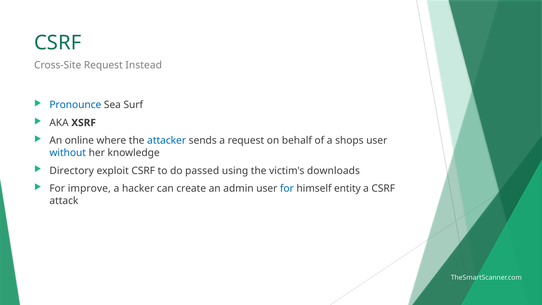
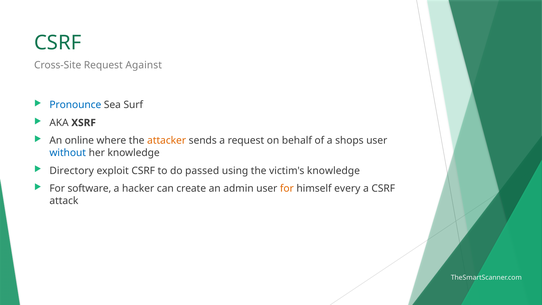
Instead: Instead -> Against
attacker colour: blue -> orange
victim's downloads: downloads -> knowledge
improve: improve -> software
for at (287, 188) colour: blue -> orange
entity: entity -> every
